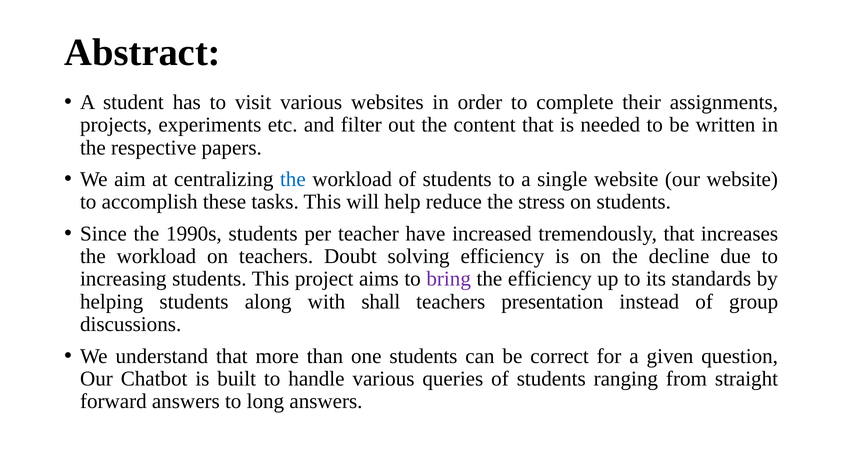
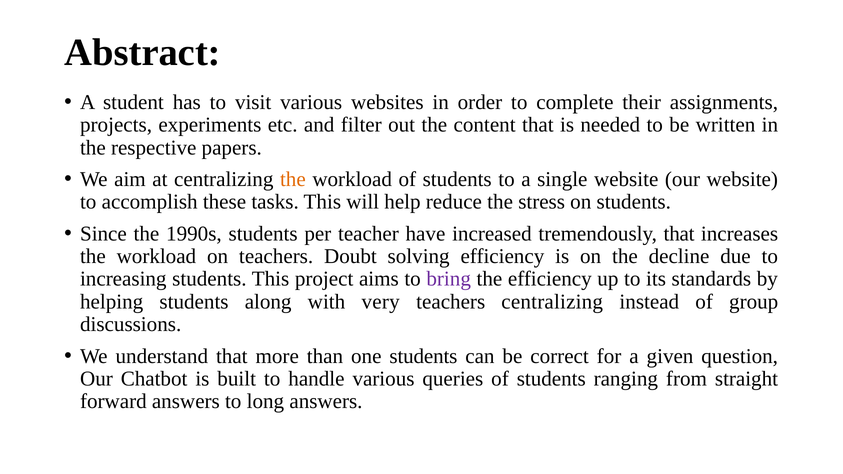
the at (293, 179) colour: blue -> orange
shall: shall -> very
teachers presentation: presentation -> centralizing
